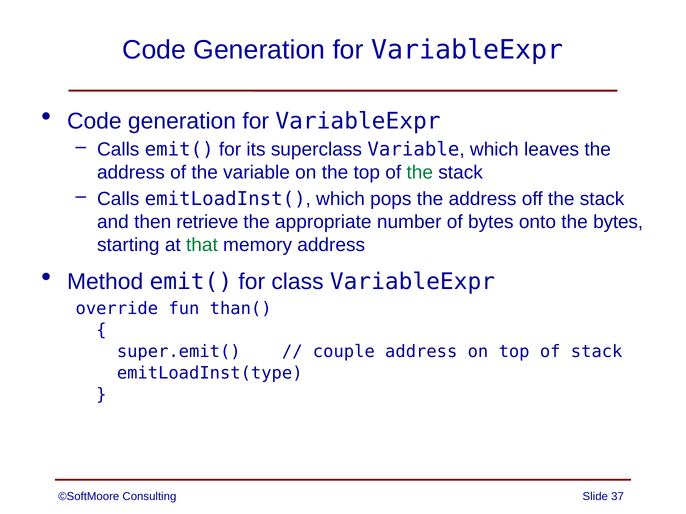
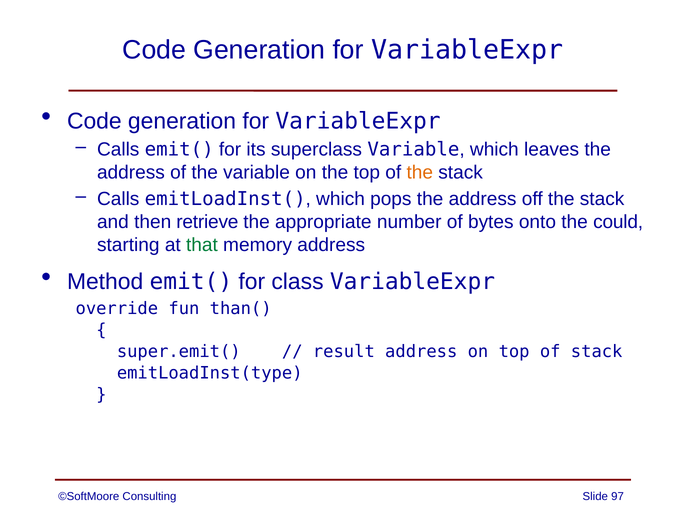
the at (420, 173) colour: green -> orange
the bytes: bytes -> could
couple: couple -> result
37: 37 -> 97
